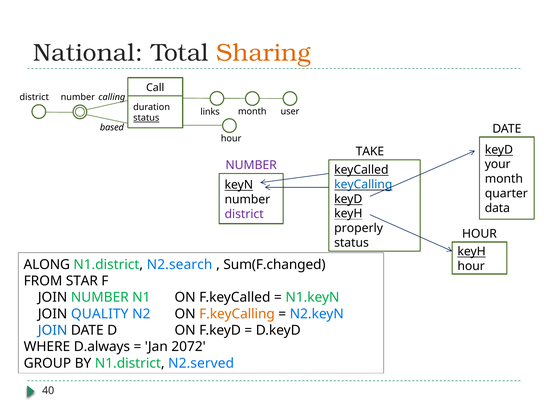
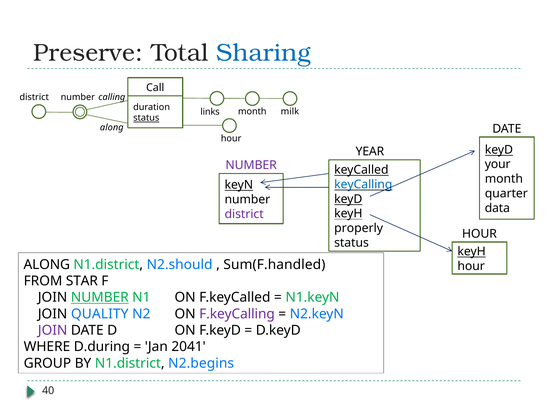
National: National -> Preserve
Sharing colour: orange -> blue
user: user -> milk
based at (112, 128): based -> along
TAKE: TAKE -> YEAR
N2.search: N2.search -> N2.should
Sum(F.changed: Sum(F.changed -> Sum(F.handled
NUMBER at (100, 297) underline: none -> present
F.keyCalling colour: orange -> purple
JOIN at (53, 330) colour: blue -> purple
D.always: D.always -> D.during
2072: 2072 -> 2041
N2.served: N2.served -> N2.begins
